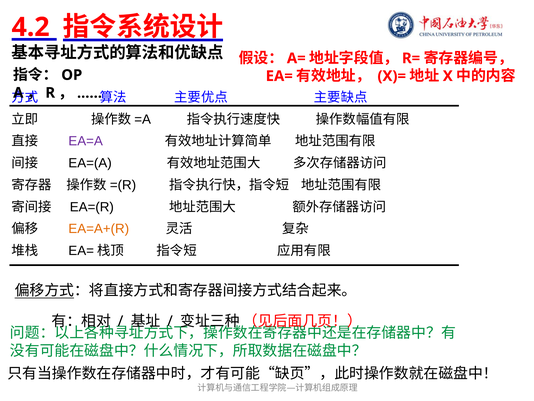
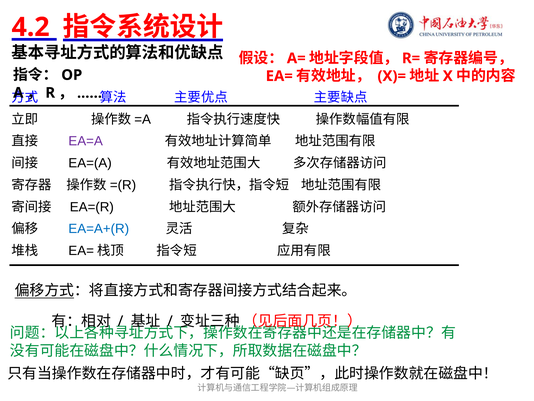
EA=A+(R colour: orange -> blue
